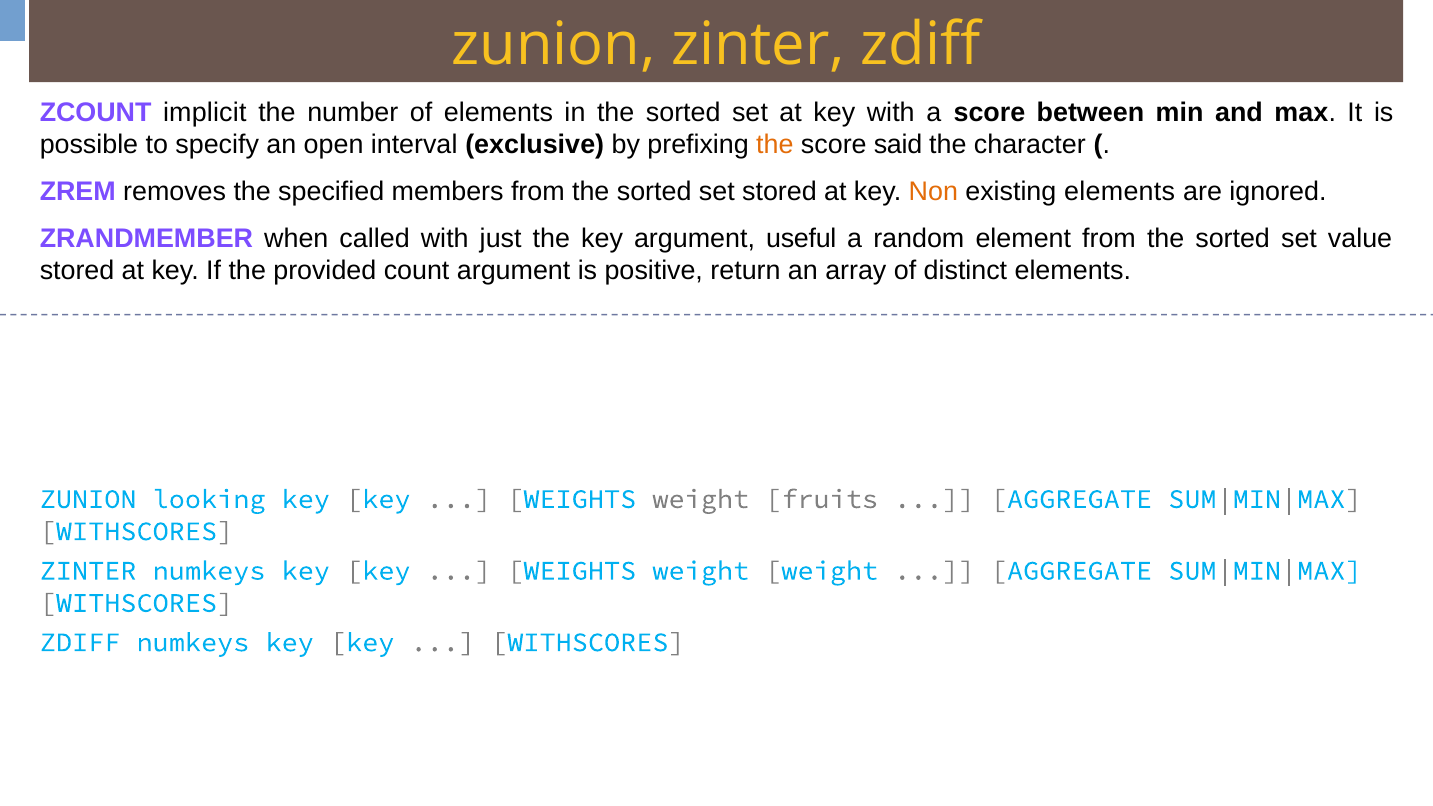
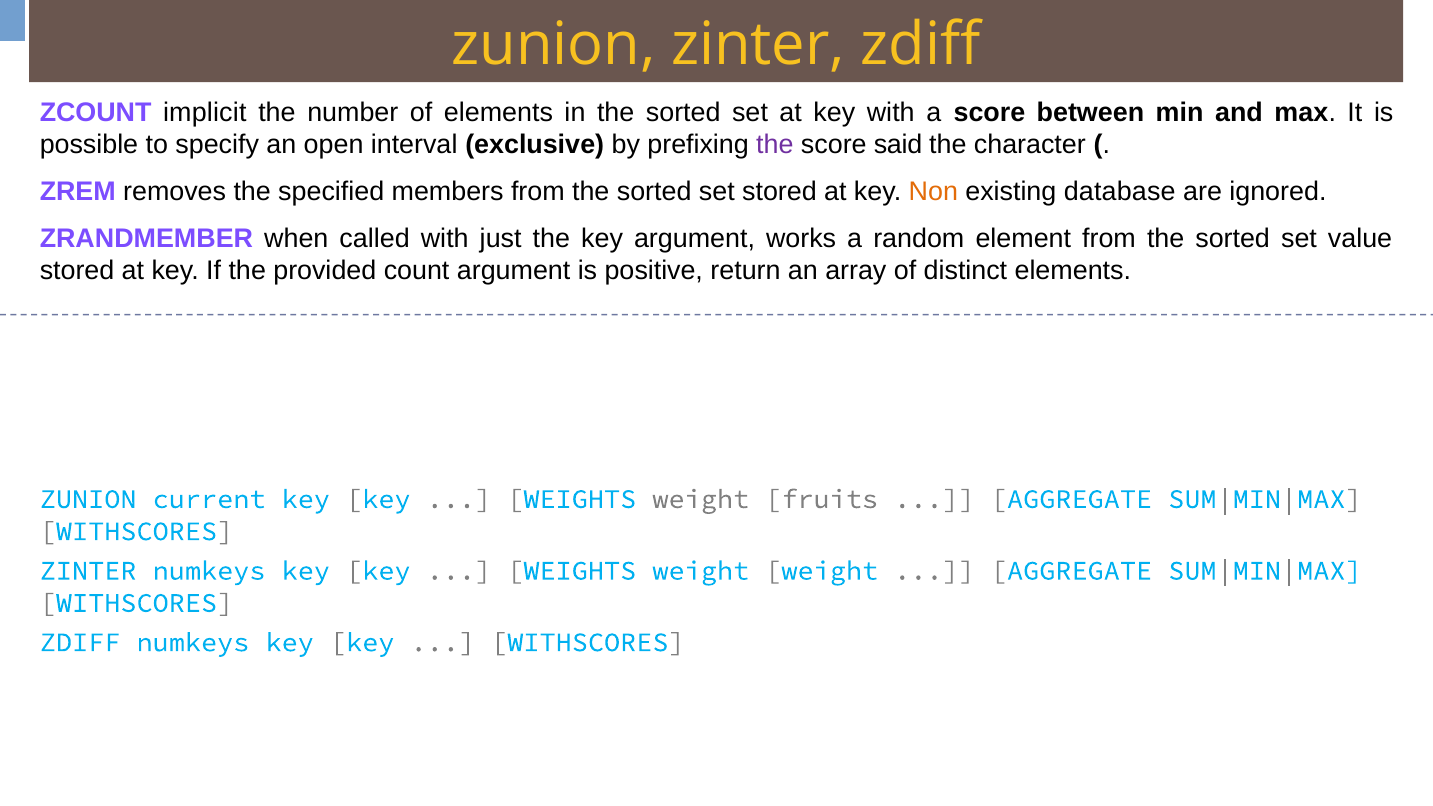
the at (775, 145) colour: orange -> purple
existing elements: elements -> database
useful: useful -> works
looking: looking -> current
